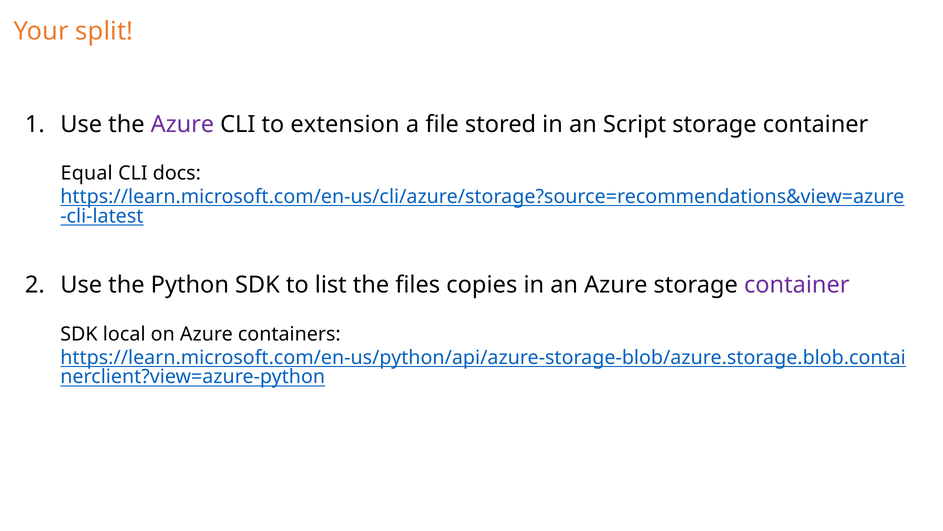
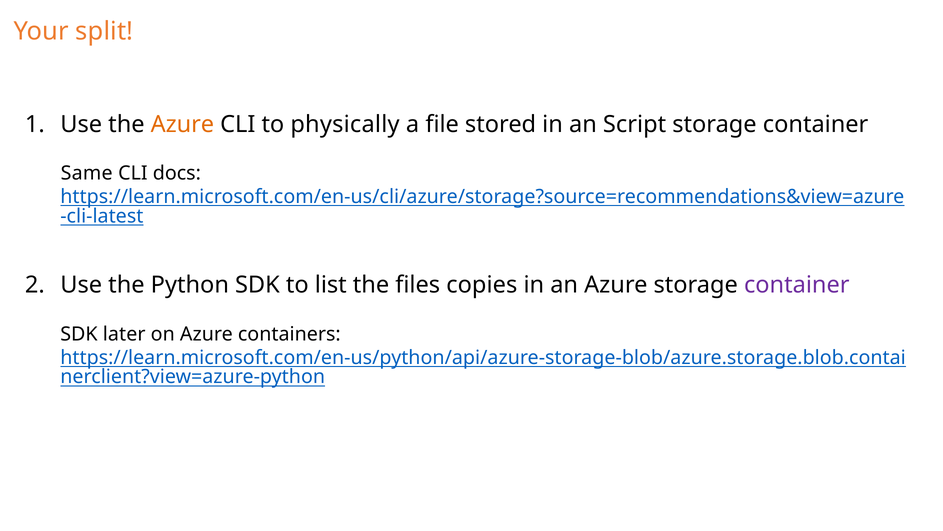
Azure at (182, 124) colour: purple -> orange
extension: extension -> physically
Equal: Equal -> Same
local: local -> later
